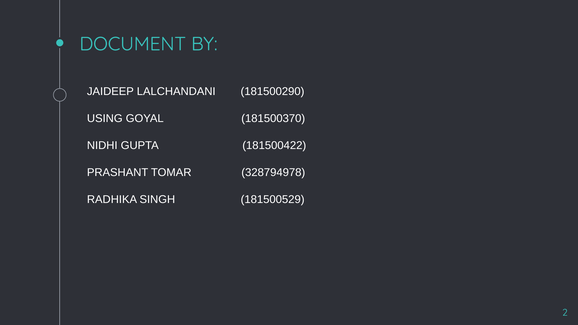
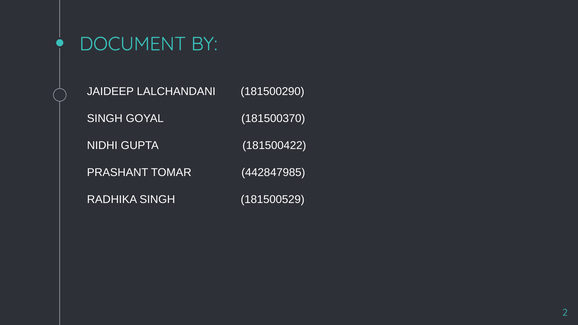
USING at (105, 119): USING -> SINGH
328794978: 328794978 -> 442847985
